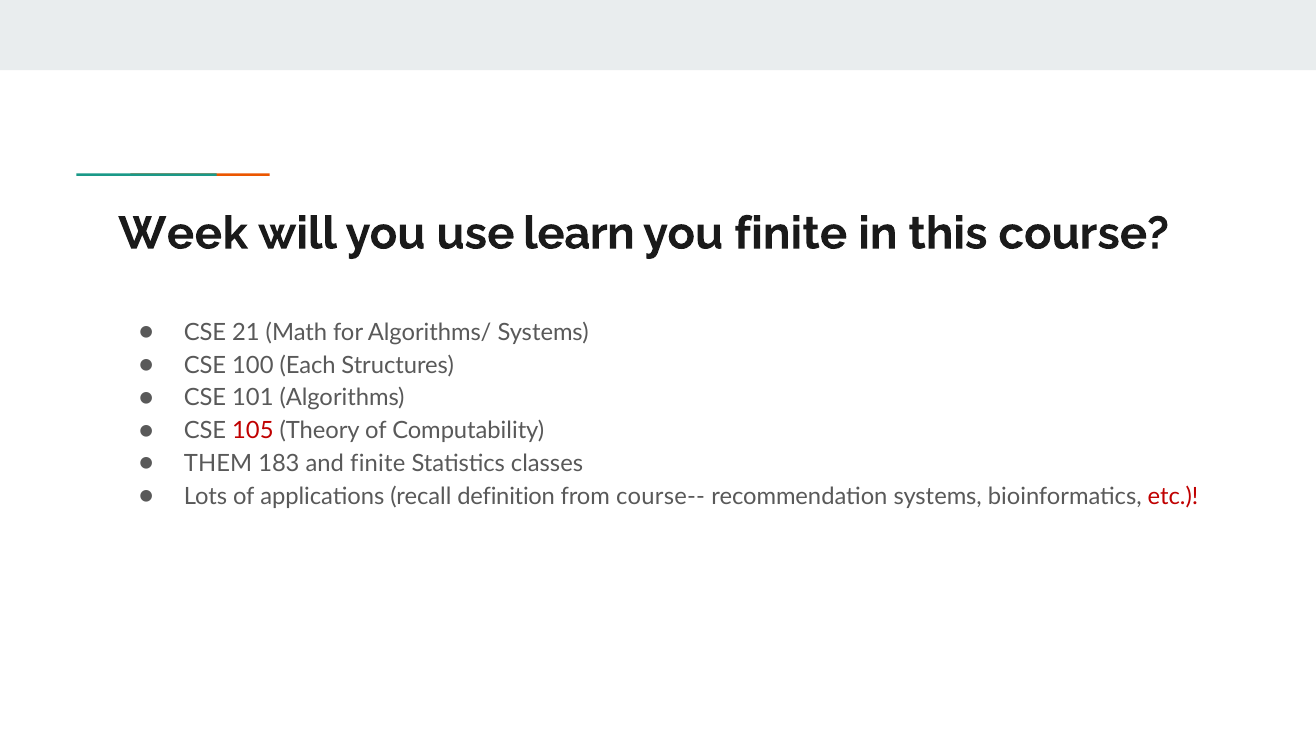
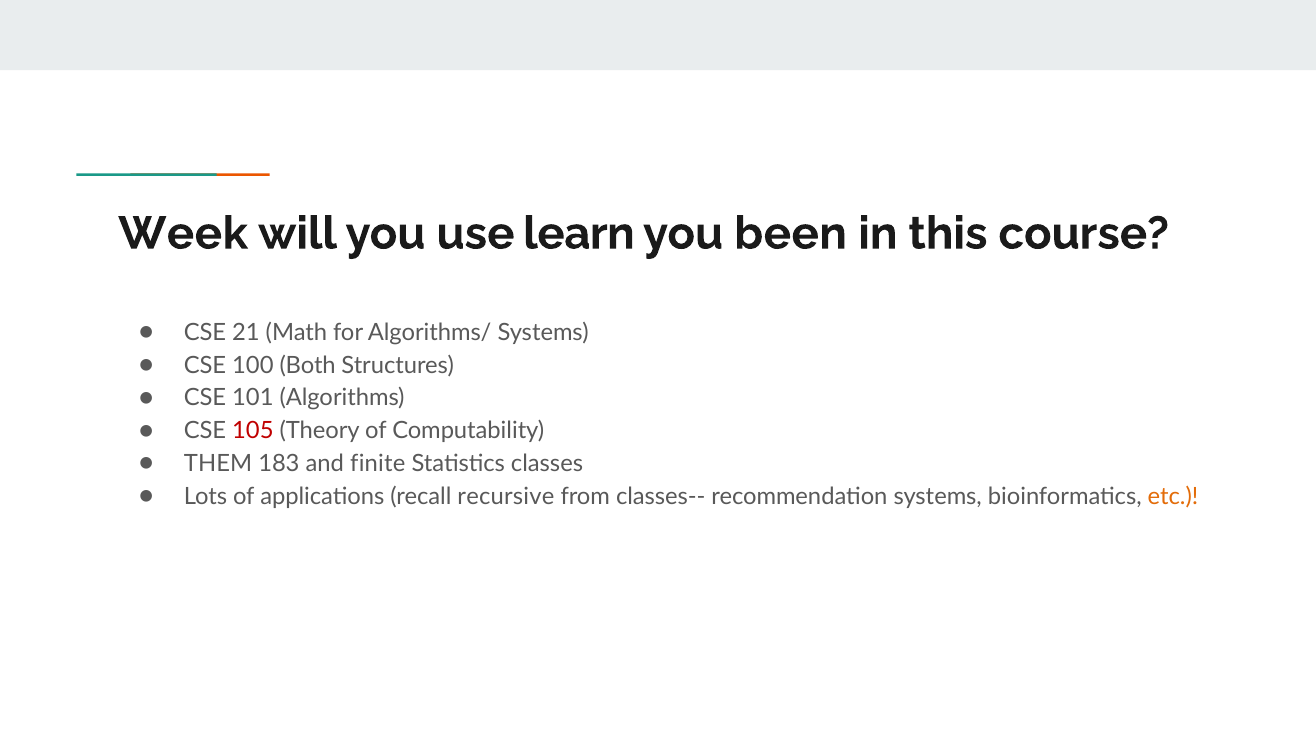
you finite: finite -> been
Each: Each -> Both
definition: definition -> recursive
course--: course-- -> classes--
etc colour: red -> orange
